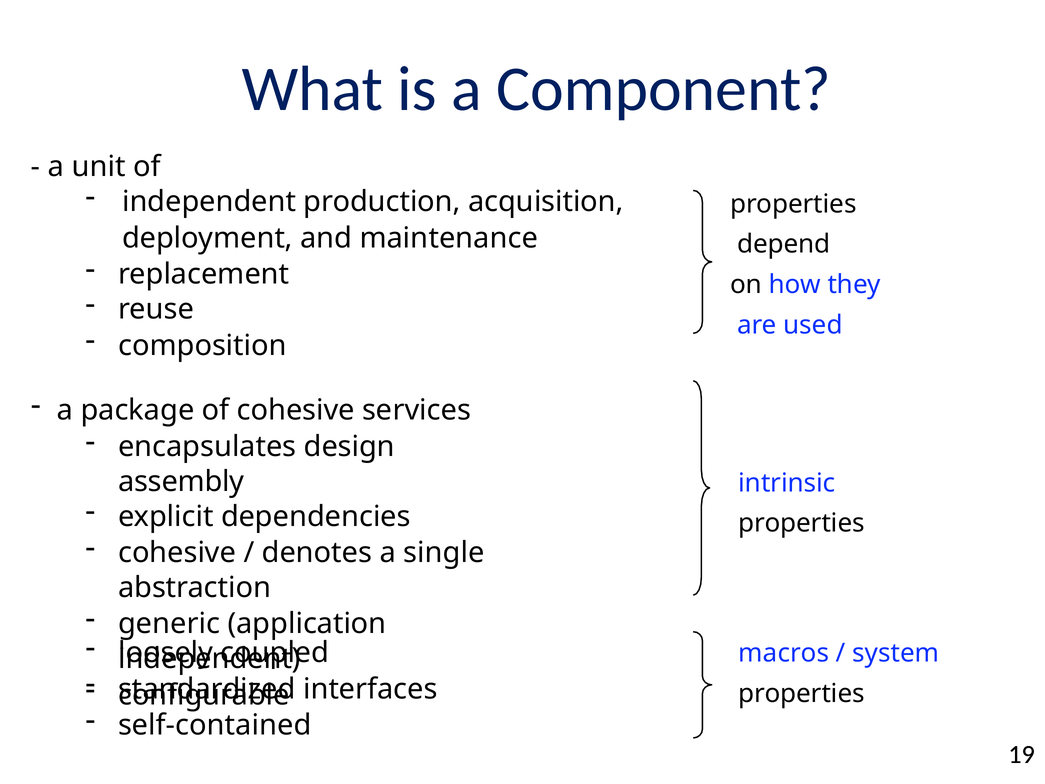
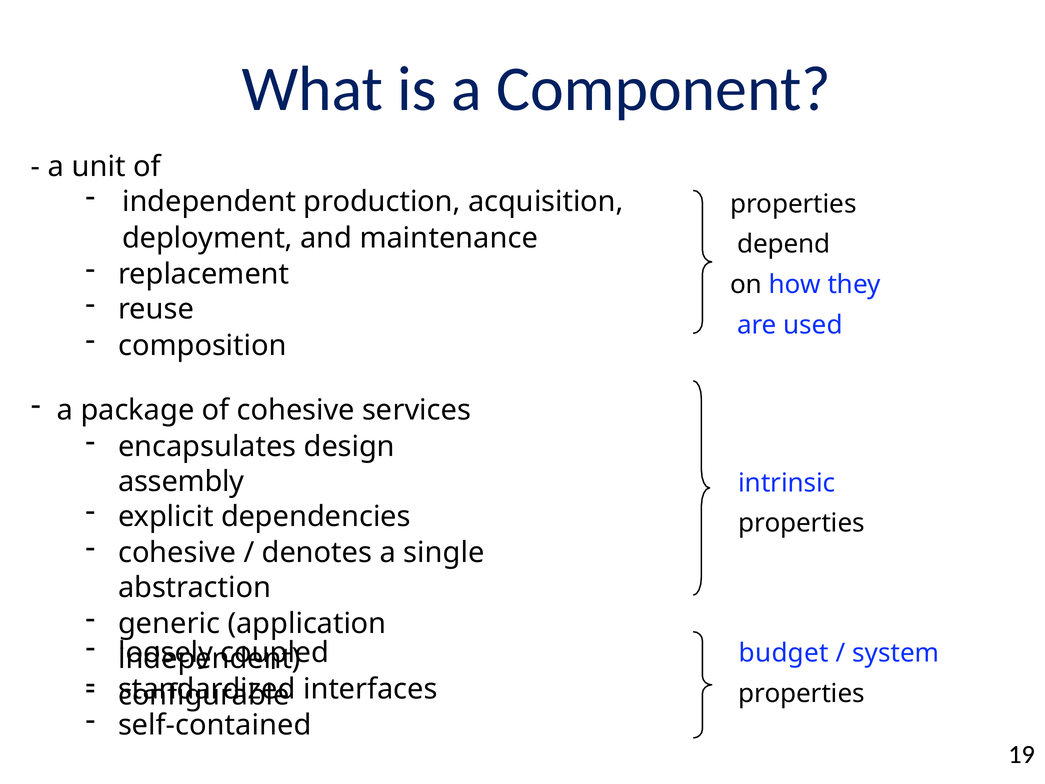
macros: macros -> budget
